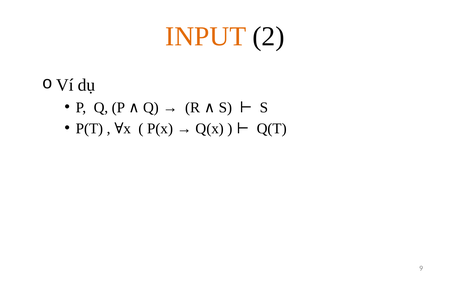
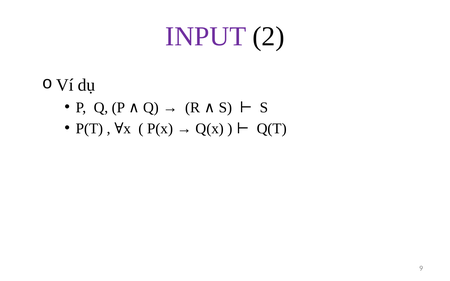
INPUT colour: orange -> purple
